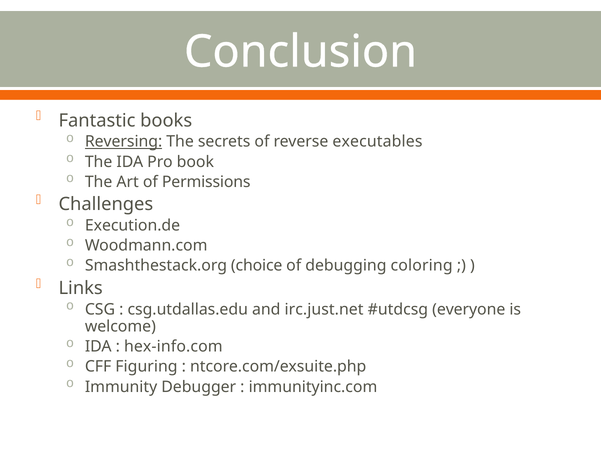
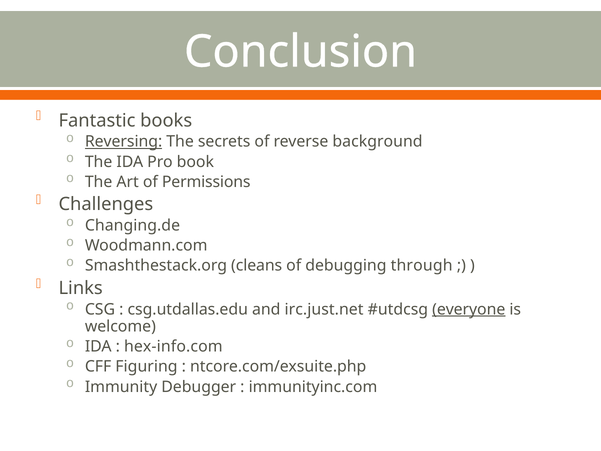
executables: executables -> background
Execution.de: Execution.de -> Changing.de
choice: choice -> cleans
coloring: coloring -> through
everyone underline: none -> present
